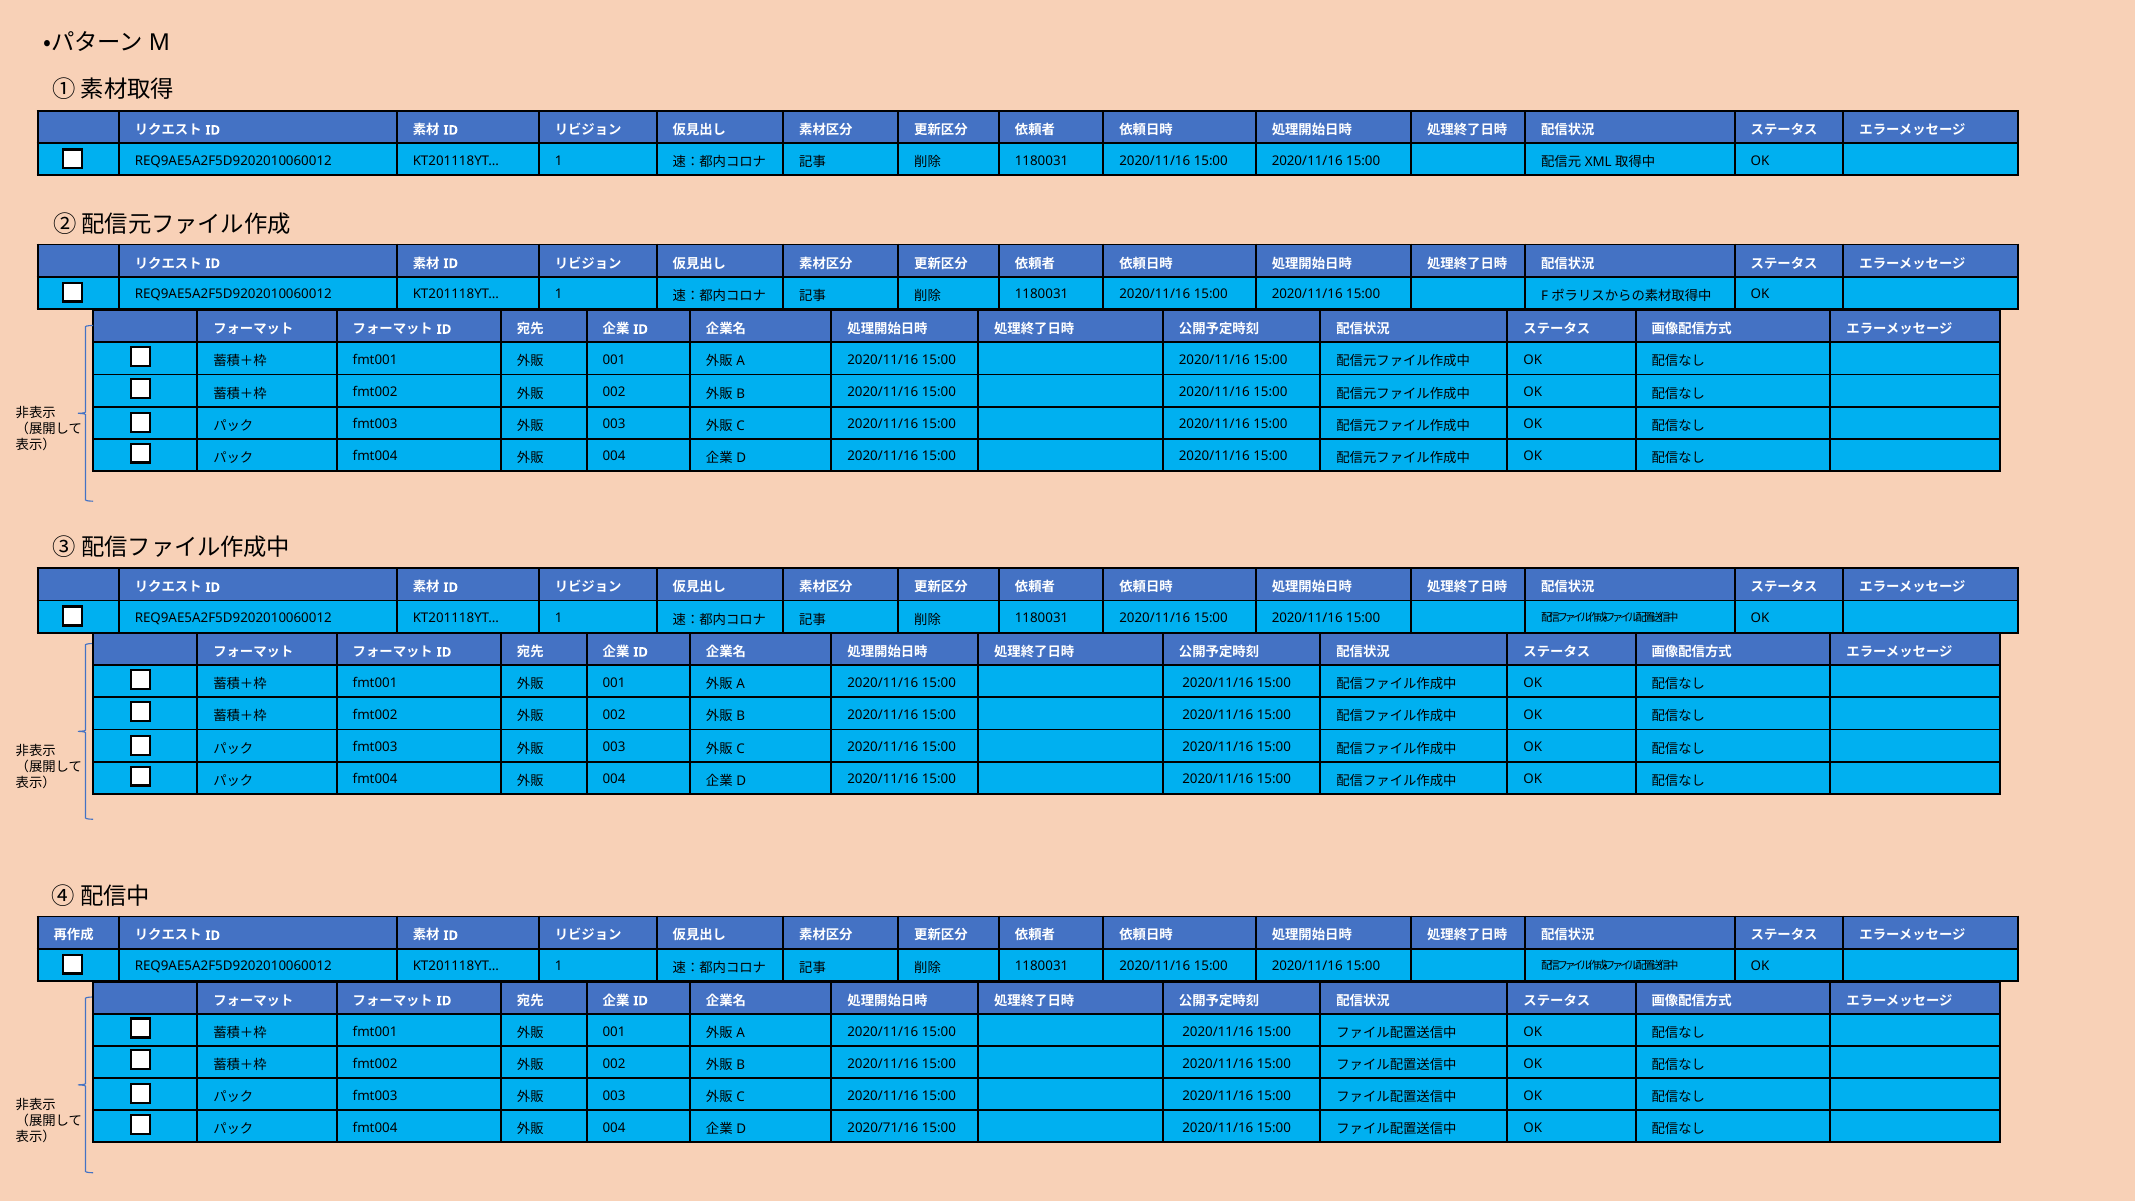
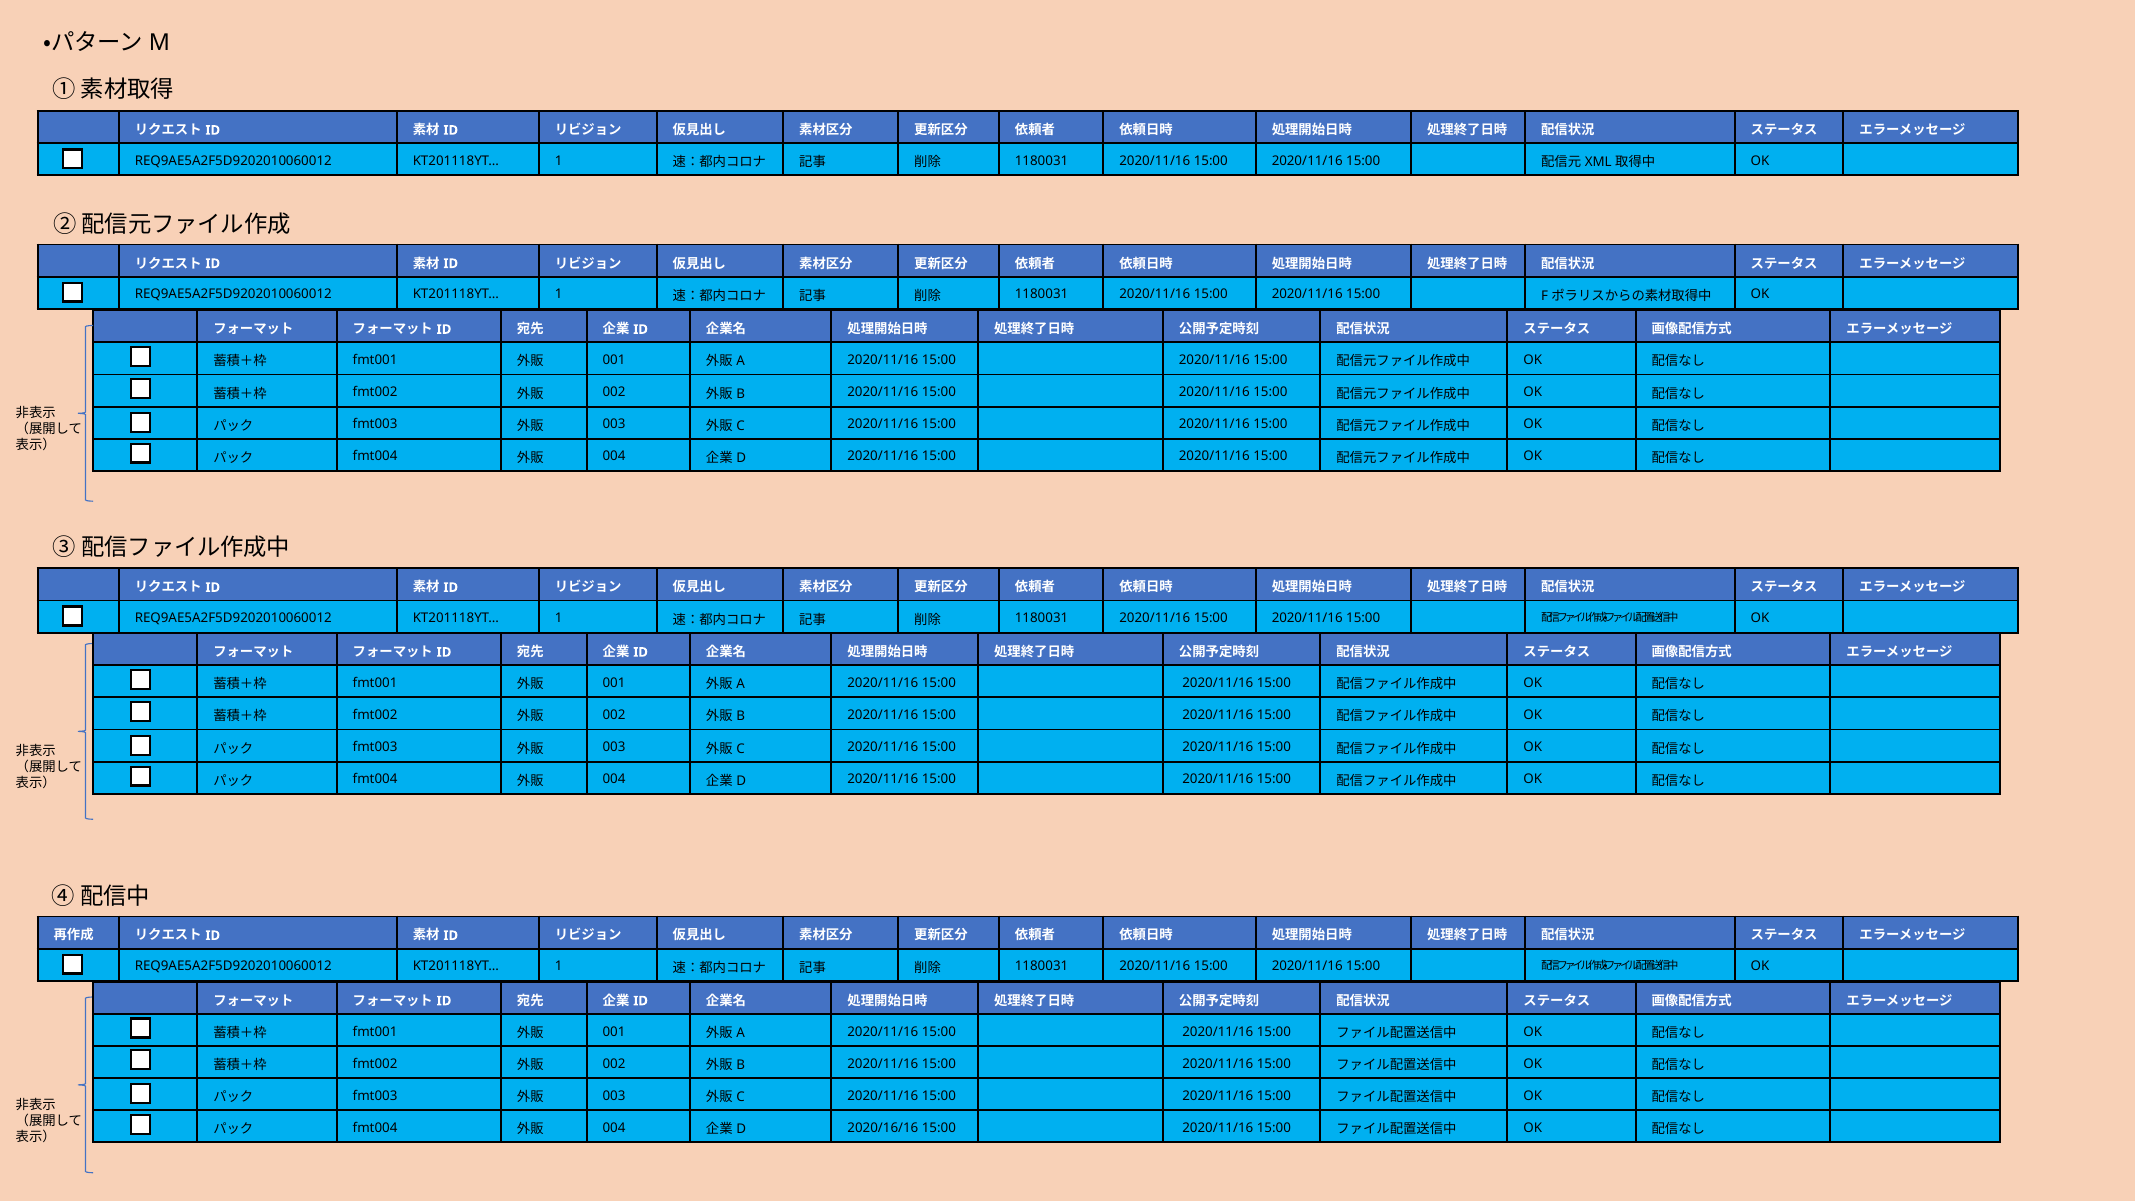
2020/71/16: 2020/71/16 -> 2020/16/16
